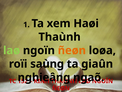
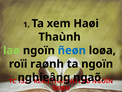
ñeøn at (72, 50) colour: orange -> blue
saùng: saùng -> raønh
ta giaûn: giaûn -> ngoïn
